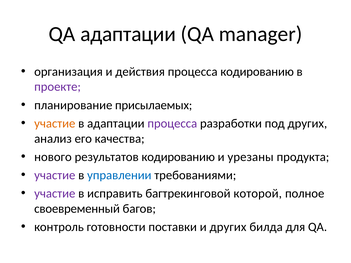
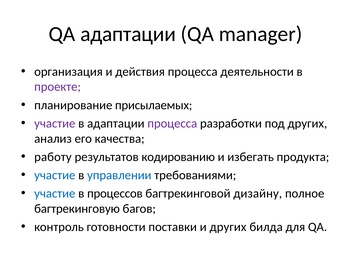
процесса кодированию: кодированию -> деятельности
участие at (55, 124) colour: orange -> purple
нового: нового -> работу
урезаны: урезаны -> избегать
участие at (55, 175) colour: purple -> blue
участие at (55, 194) colour: purple -> blue
исправить: исправить -> процессов
которой: которой -> дизайну
своевременный: своевременный -> багтрекинговую
